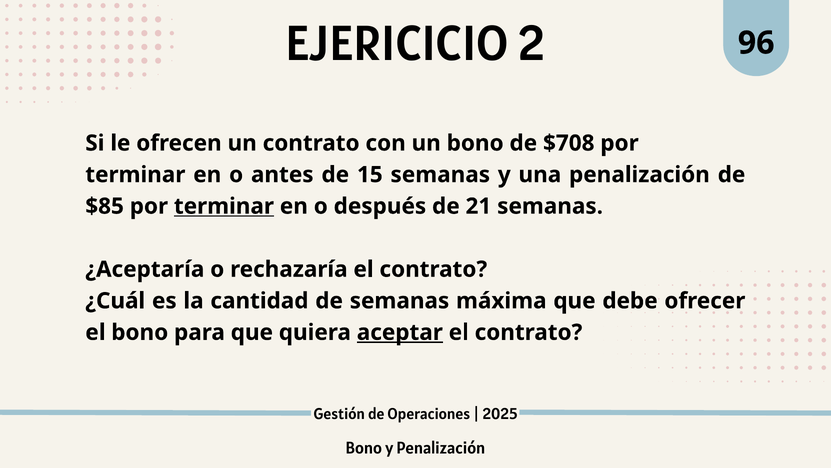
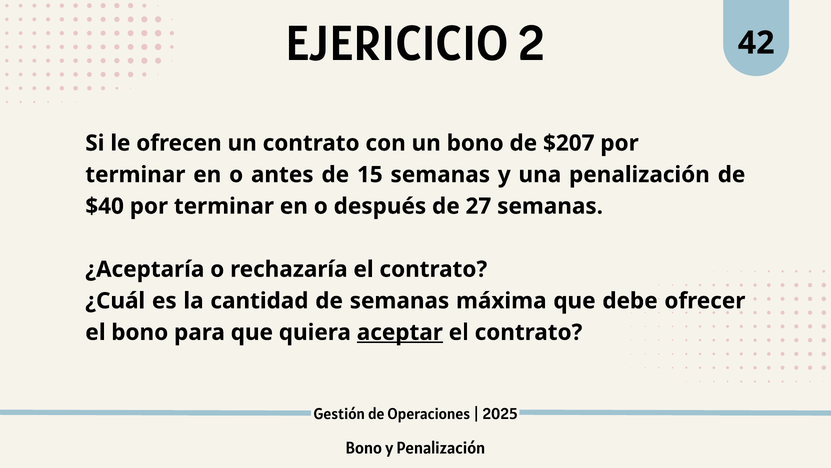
96: 96 -> 42
$708: $708 -> $207
$85: $85 -> $40
terminar at (224, 206) underline: present -> none
21: 21 -> 27
